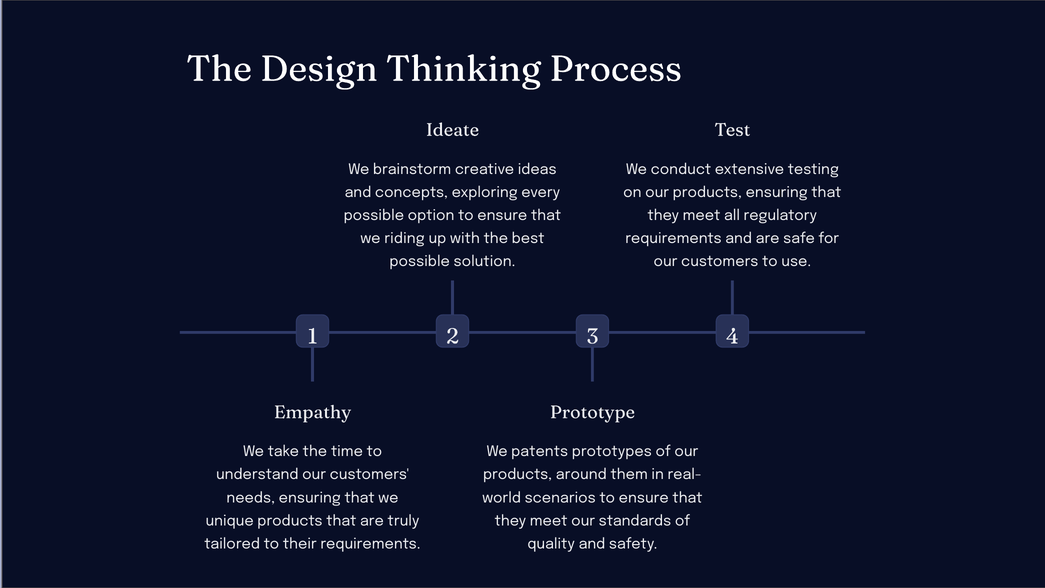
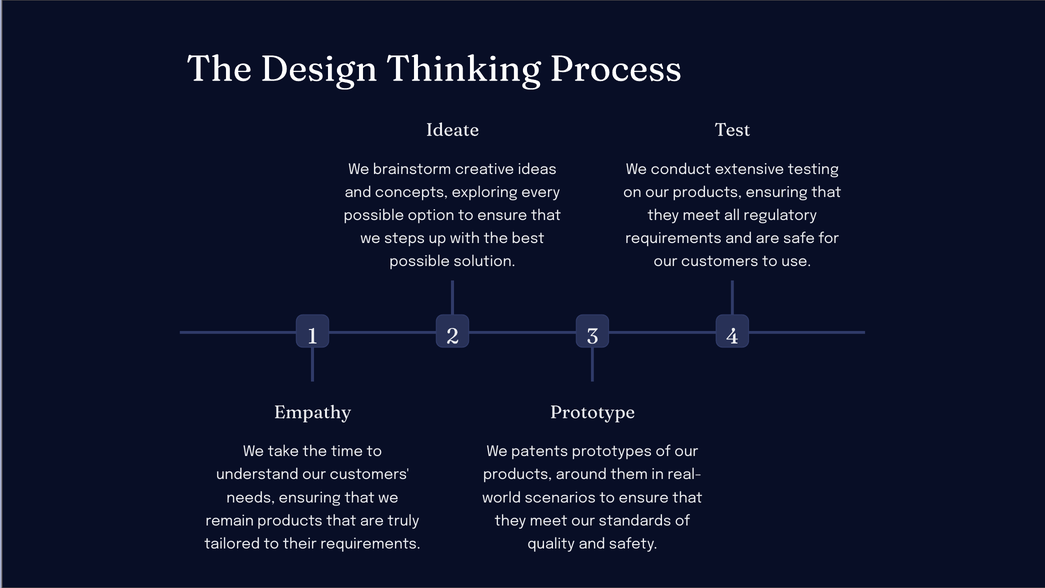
riding: riding -> steps
unique: unique -> remain
